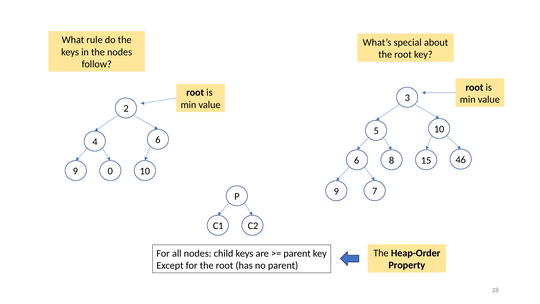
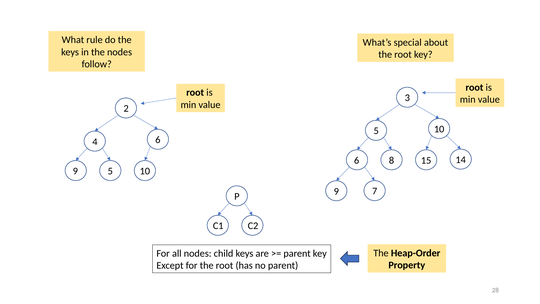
46: 46 -> 14
0 at (110, 171): 0 -> 5
